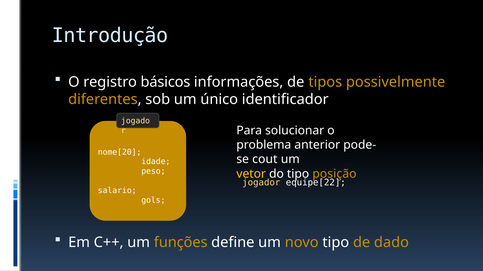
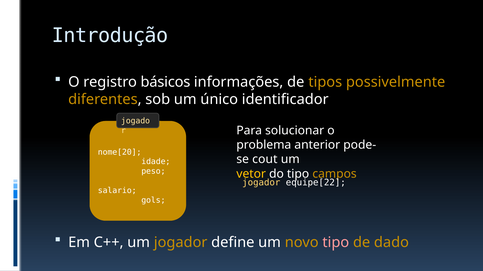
posição: posição -> campos
um funções: funções -> jogador
tipo at (336, 243) colour: white -> pink
